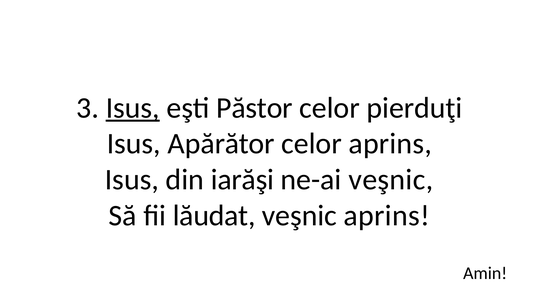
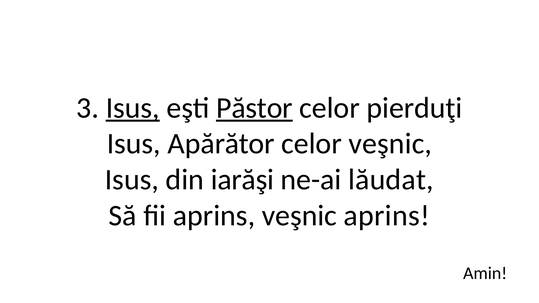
Păstor underline: none -> present
celor aprins: aprins -> veşnic
ne-ai veşnic: veşnic -> lăudat
fii lăudat: lăudat -> aprins
